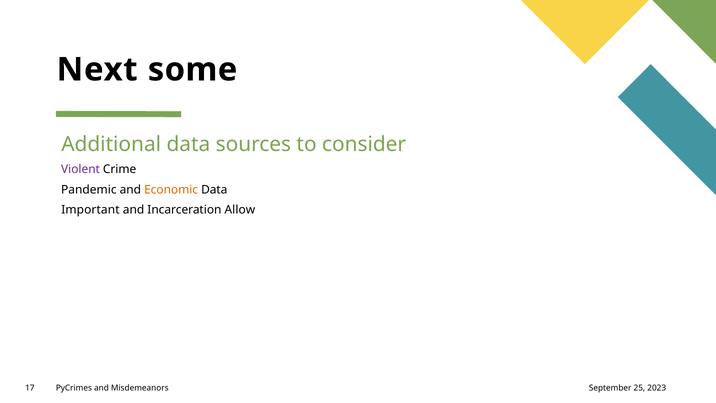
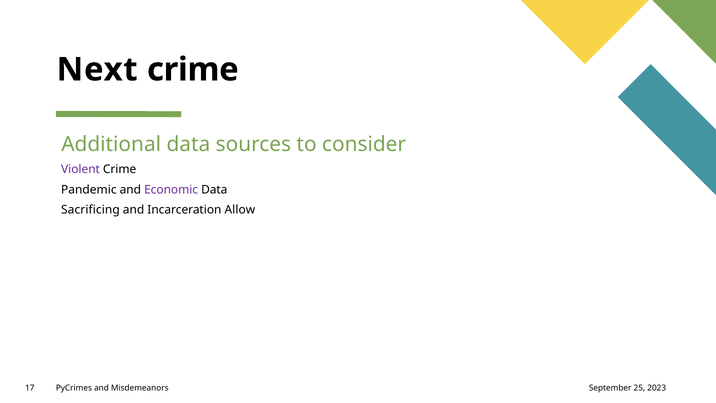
Next some: some -> crime
Economic colour: orange -> purple
Important: Important -> Sacrificing
